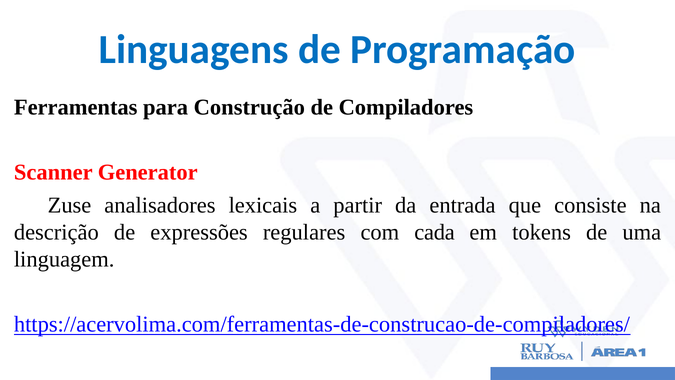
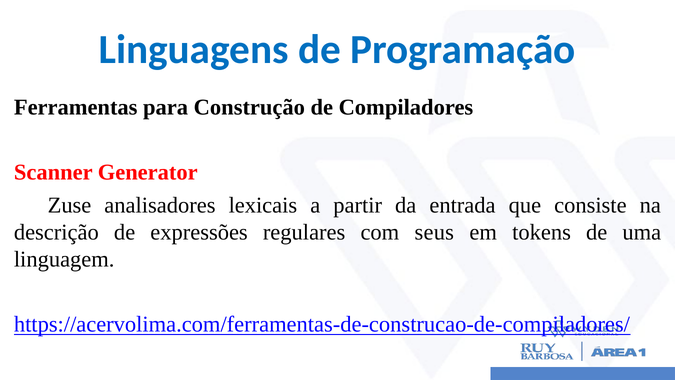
cada: cada -> seus
